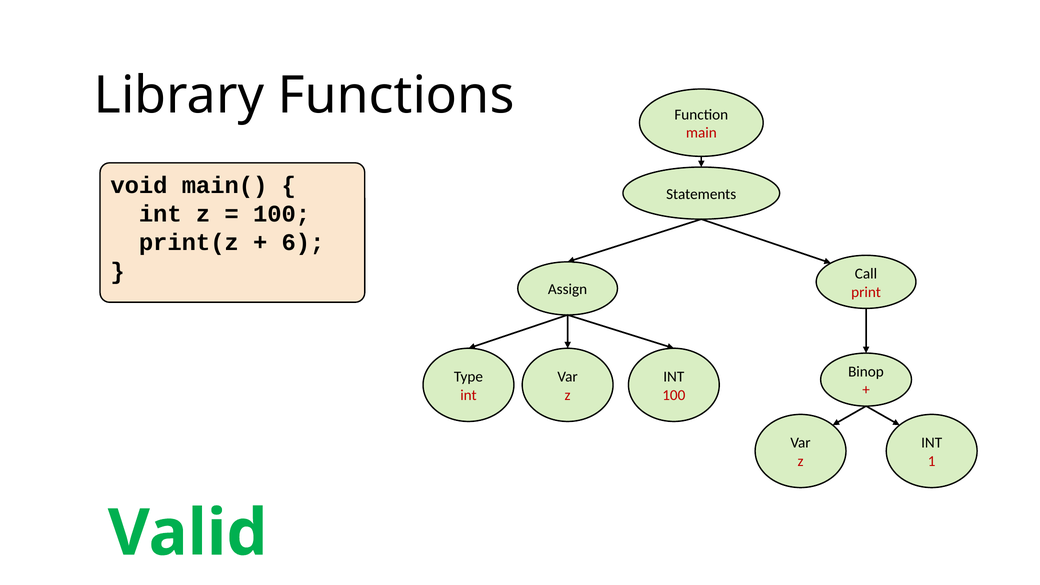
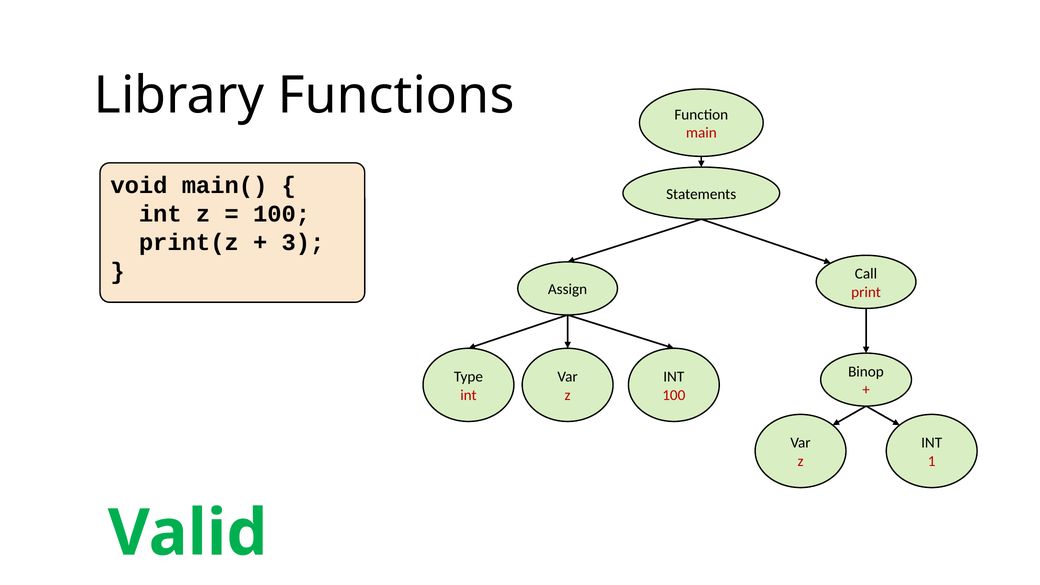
6: 6 -> 3
